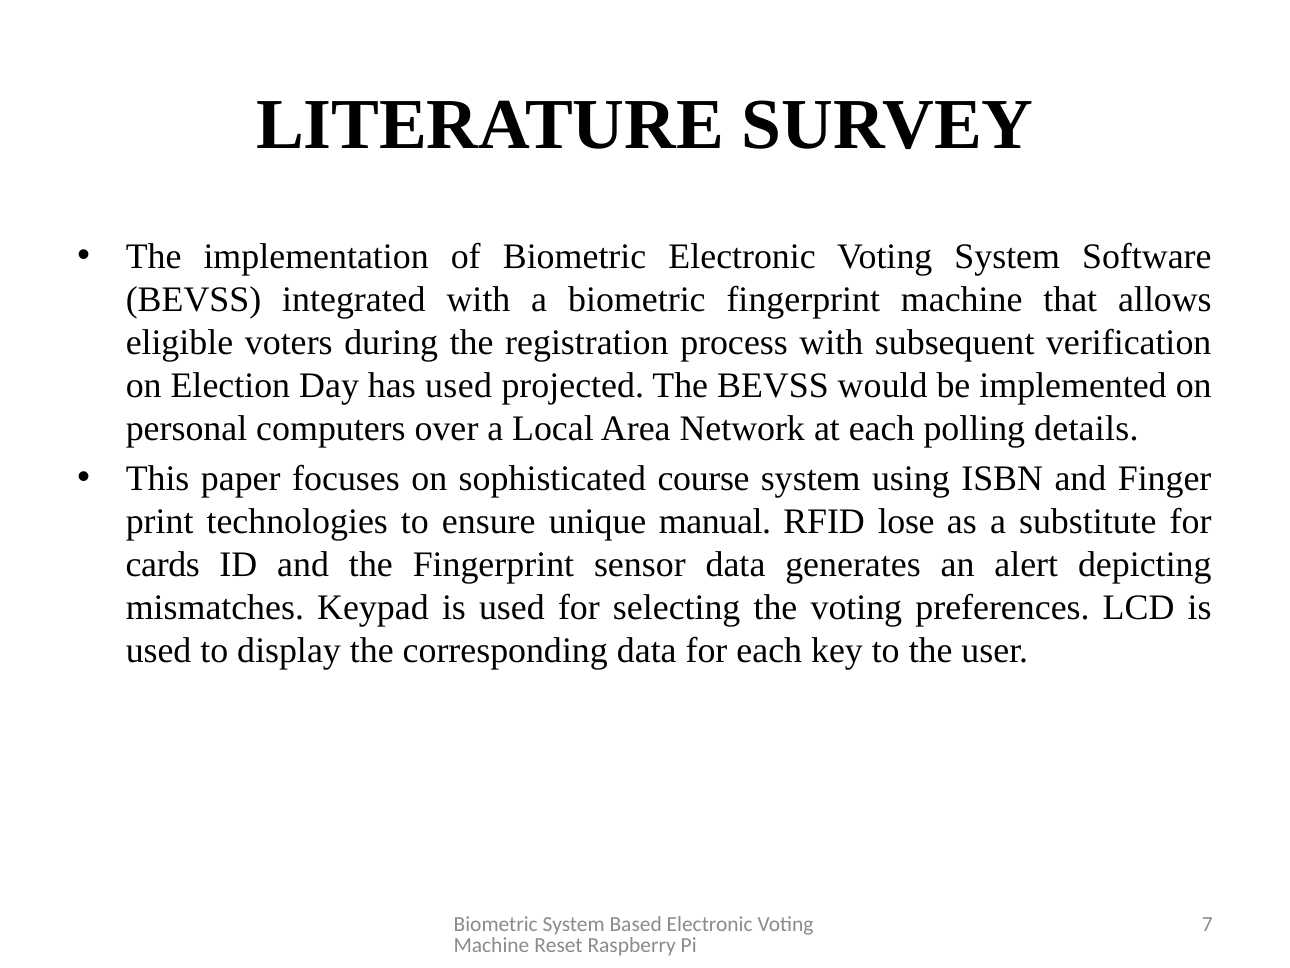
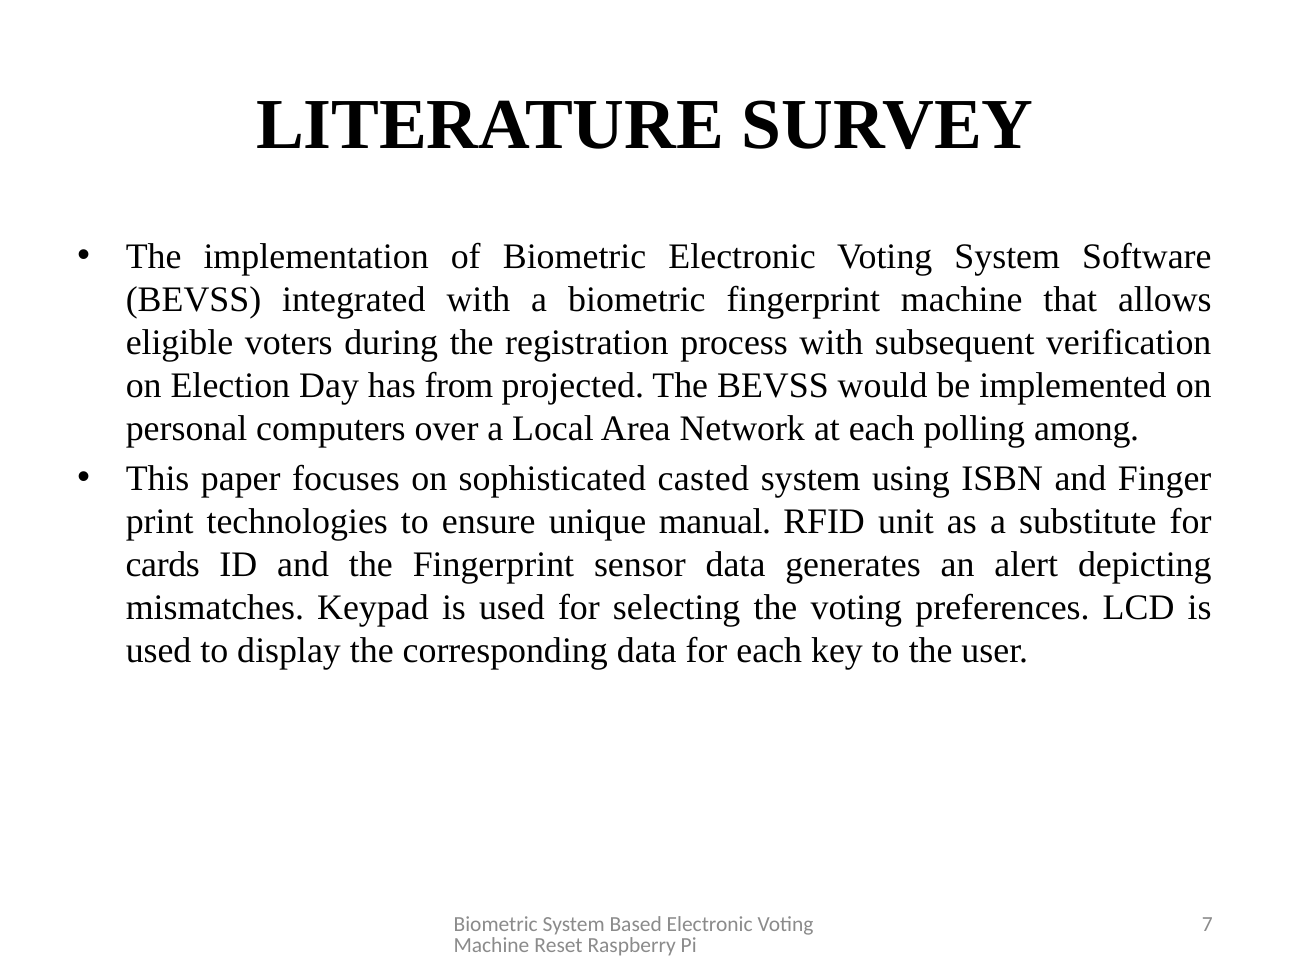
has used: used -> from
details: details -> among
course: course -> casted
lose: lose -> unit
